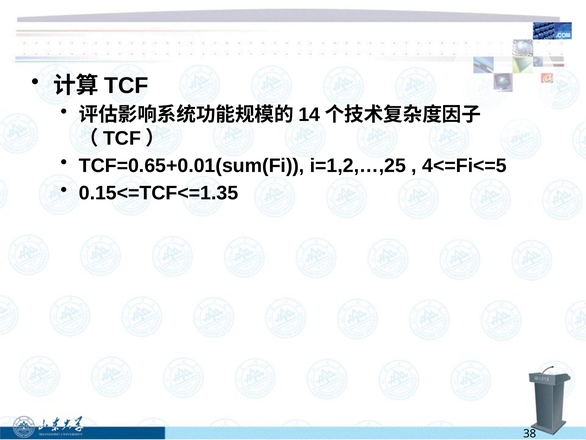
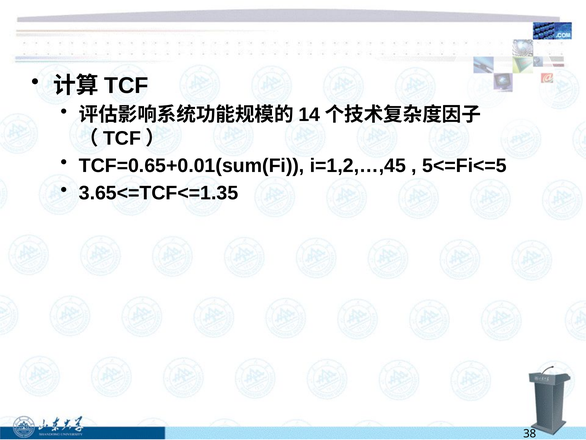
i=1,2,…,25: i=1,2,…,25 -> i=1,2,…,45
4<=Fi<=5: 4<=Fi<=5 -> 5<=Fi<=5
0.15<=TCF<=1.35: 0.15<=TCF<=1.35 -> 3.65<=TCF<=1.35
